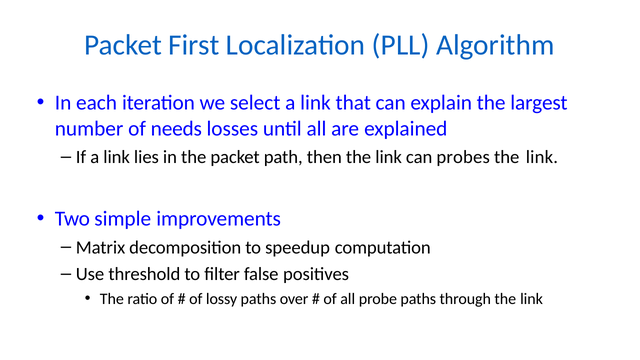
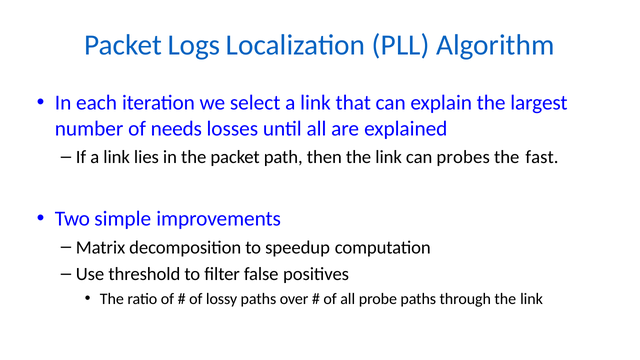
First: First -> Logs
link at (542, 157): link -> fast
